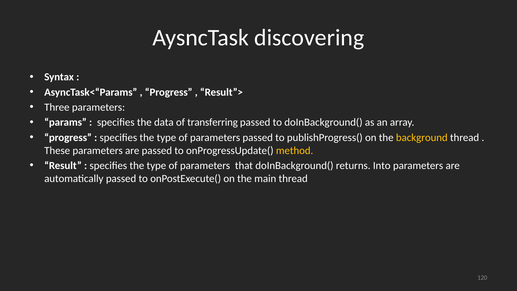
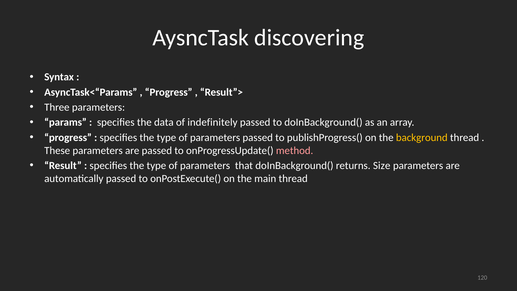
transferring: transferring -> indefinitely
method colour: yellow -> pink
Into: Into -> Size
